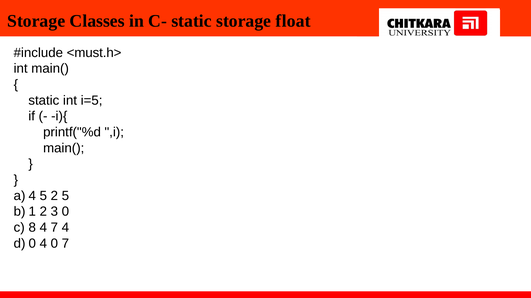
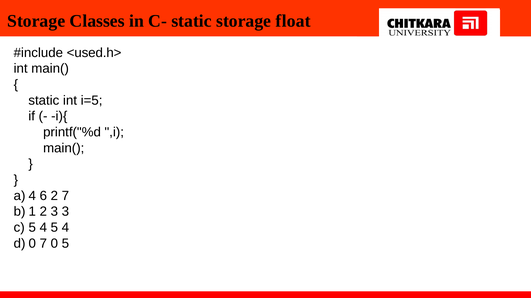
<must.h>: <must.h> -> <used.h>
5 at (43, 196): 5 -> 6
2 5: 5 -> 7
3 0: 0 -> 3
8 at (32, 228): 8 -> 5
4 7: 7 -> 5
4 at (43, 244): 4 -> 7
0 7: 7 -> 5
